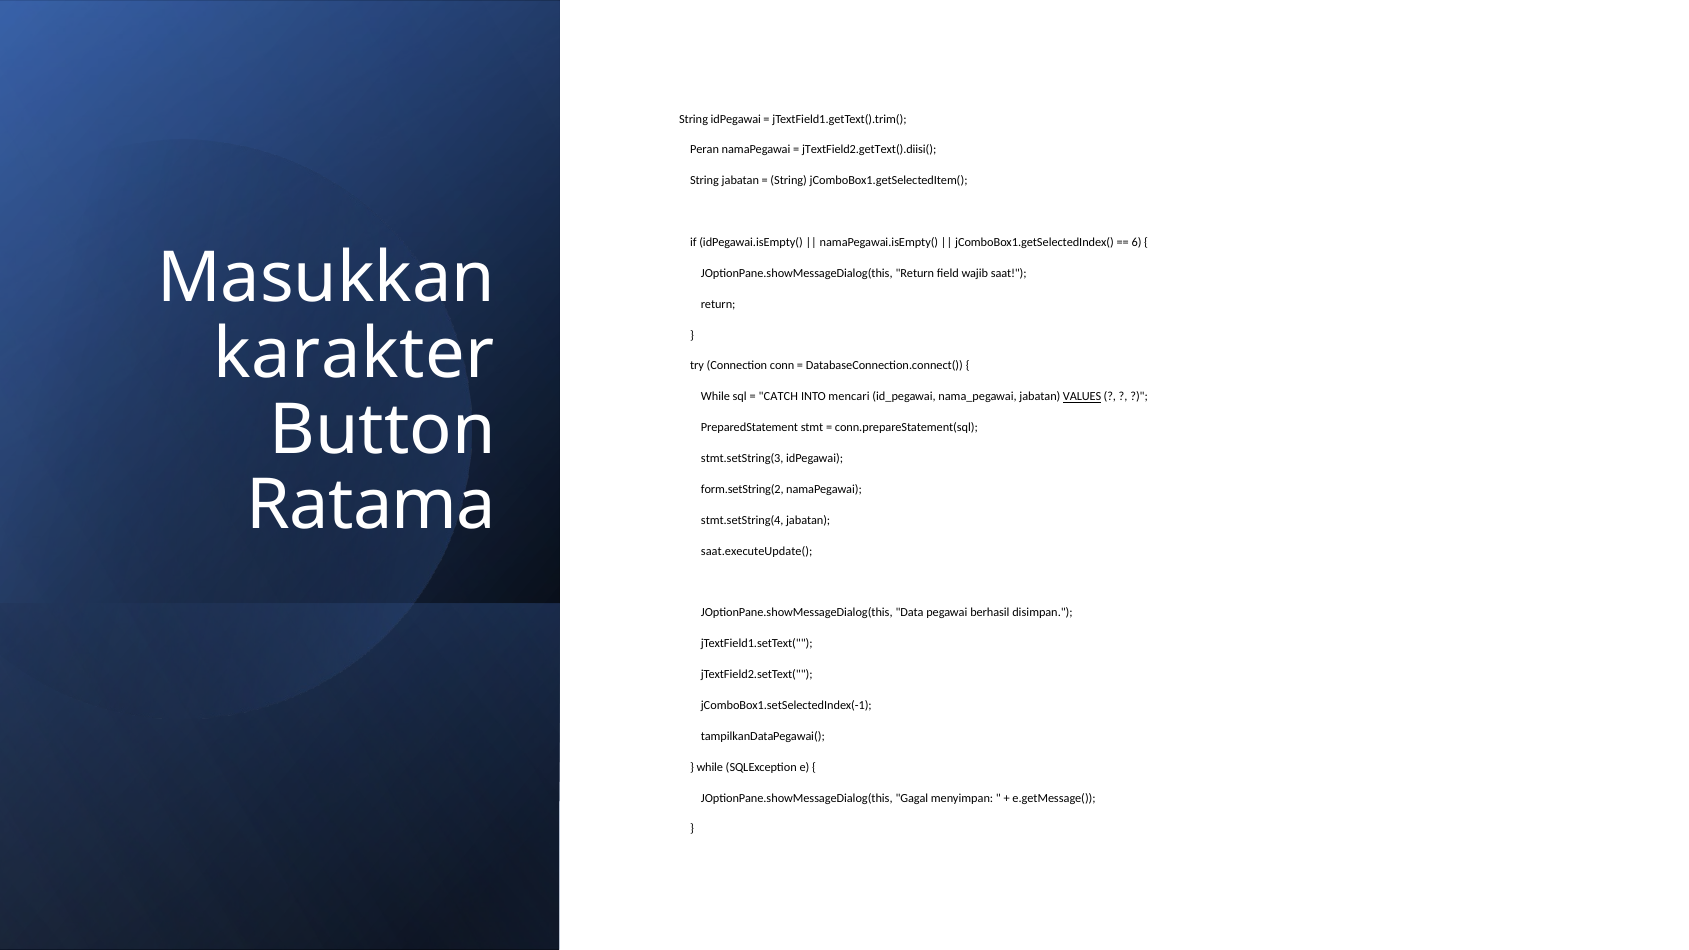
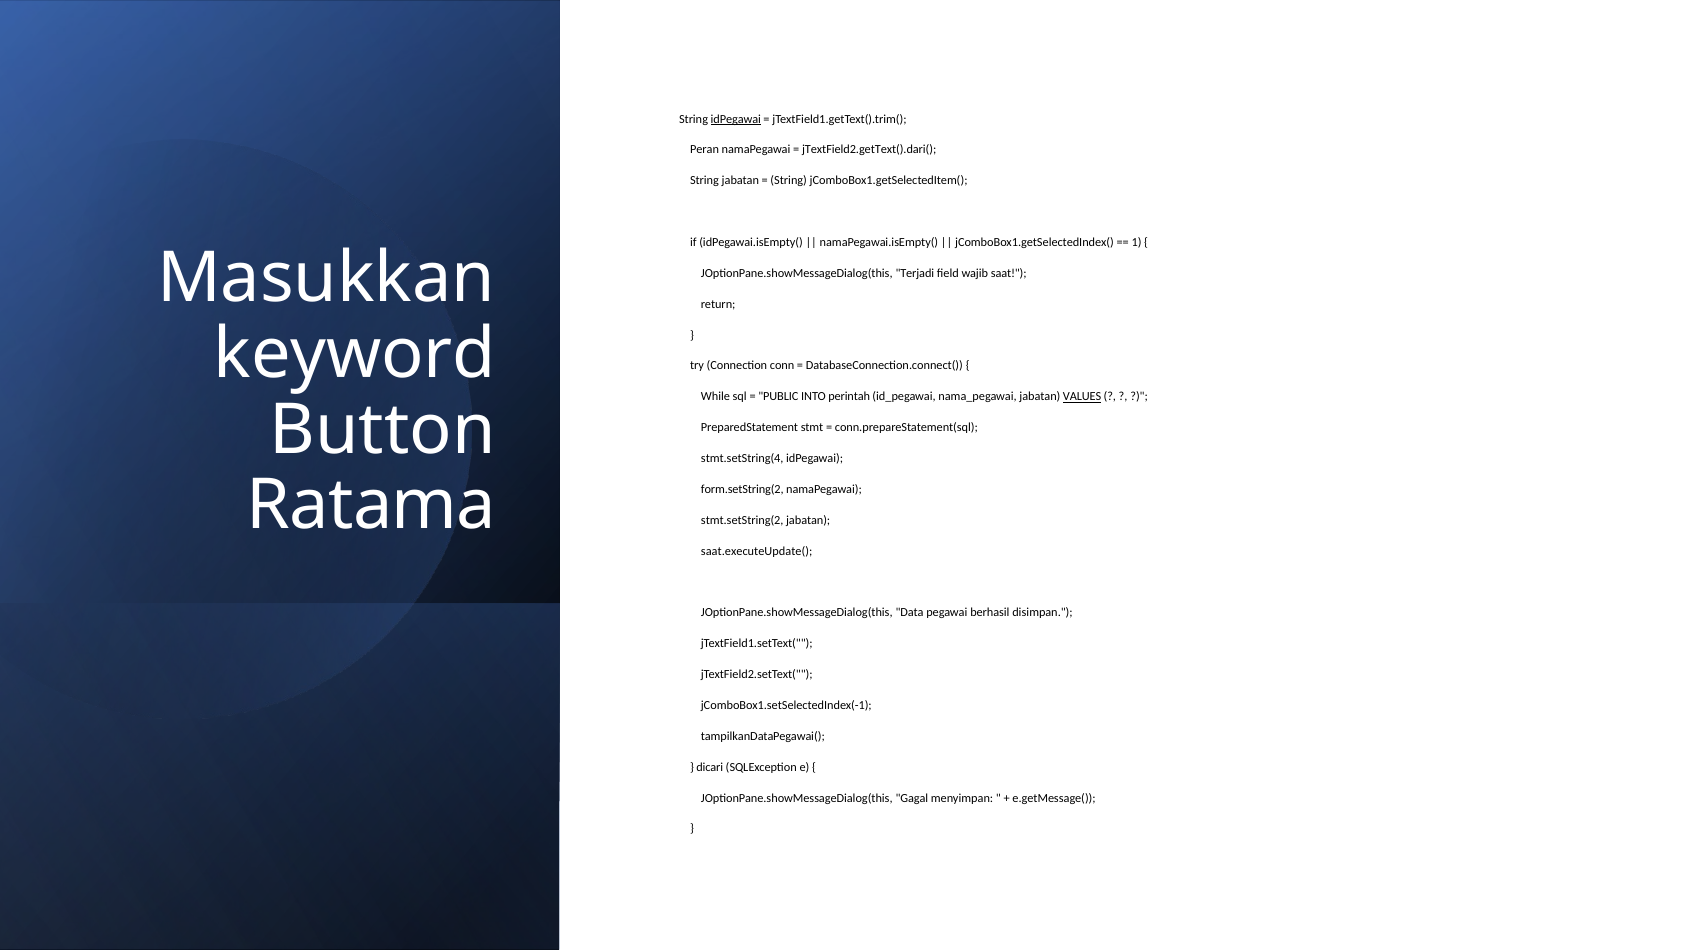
idPegawai at (736, 119) underline: none -> present
jTextField2.getText().diisi(: jTextField2.getText().diisi( -> jTextField2.getText().dari(
6: 6 -> 1
JOptionPane.showMessageDialog(this Return: Return -> Terjadi
karakter: karakter -> keyword
CATCH: CATCH -> PUBLIC
mencari: mencari -> perintah
stmt.setString(3: stmt.setString(3 -> stmt.setString(4
stmt.setString(4: stmt.setString(4 -> stmt.setString(2
while at (710, 767): while -> dicari
